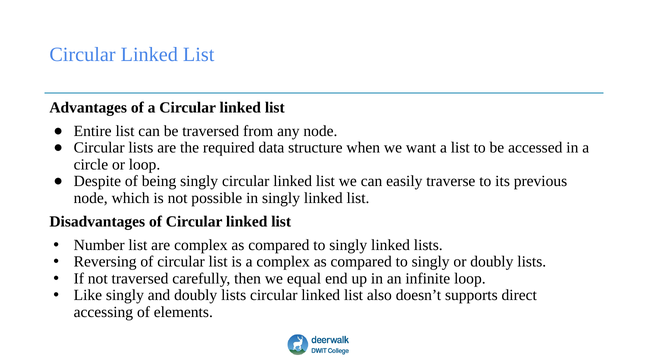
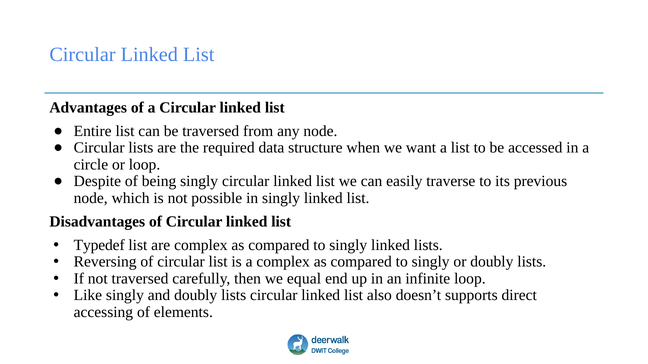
Number: Number -> Typedef
